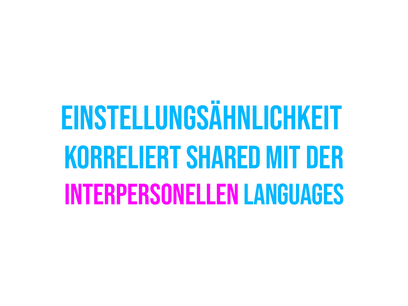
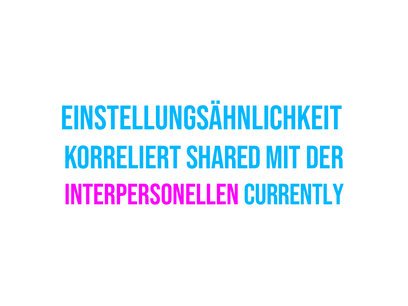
Languages: Languages -> Currently
